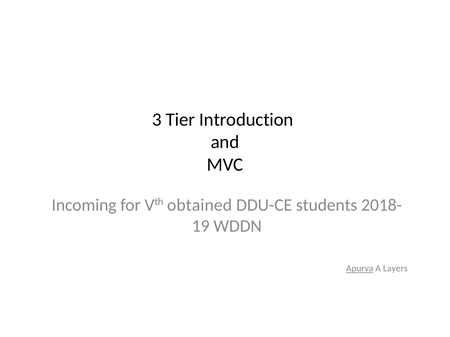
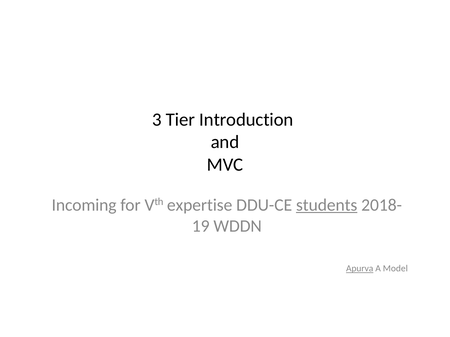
obtained: obtained -> expertise
students underline: none -> present
Layers: Layers -> Model
